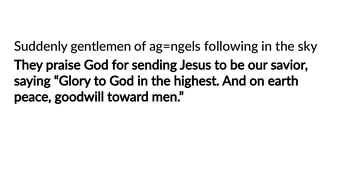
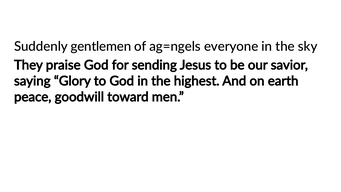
following: following -> everyone
